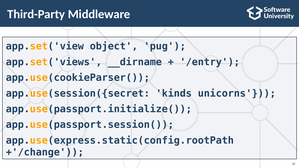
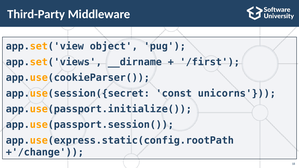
/entry: /entry -> /first
kinds: kinds -> const
